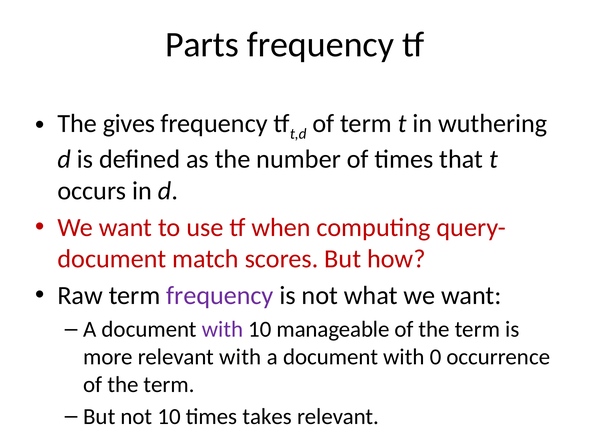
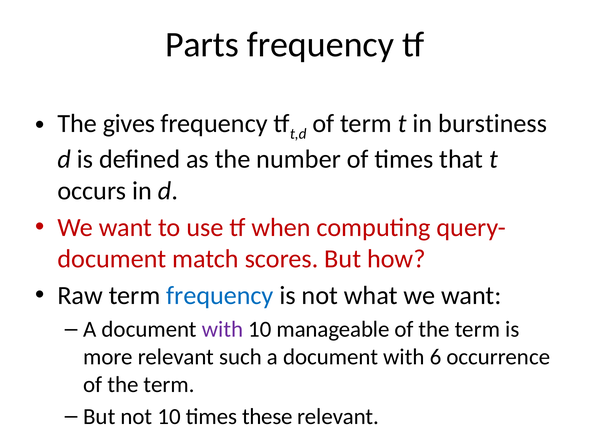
wuthering: wuthering -> burstiness
frequency at (220, 296) colour: purple -> blue
relevant with: with -> such
0: 0 -> 6
takes: takes -> these
